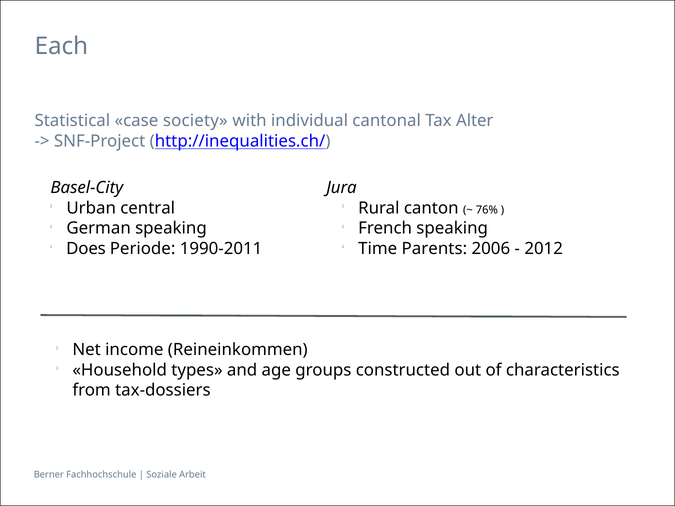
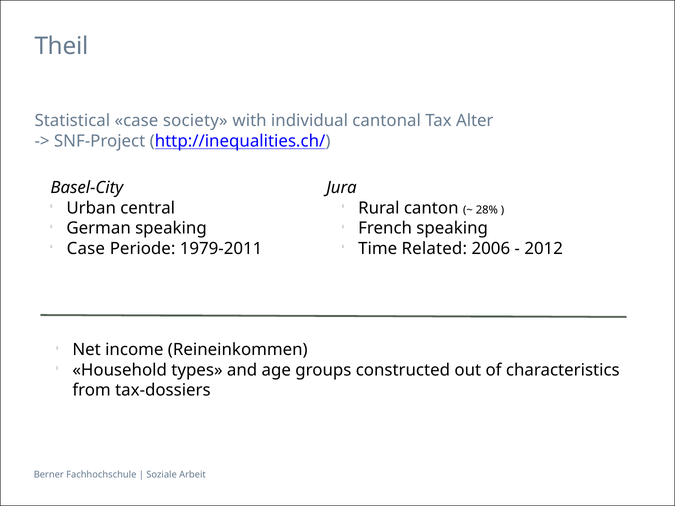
Each: Each -> Theil
76%: 76% -> 28%
Does at (86, 249): Does -> Case
1990-2011: 1990-2011 -> 1979-2011
Parents: Parents -> Related
